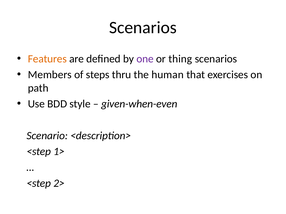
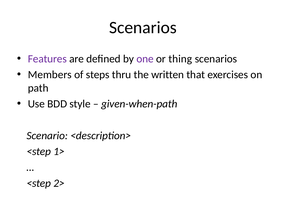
Features colour: orange -> purple
human: human -> written
given-when-even: given-when-even -> given-when-path
